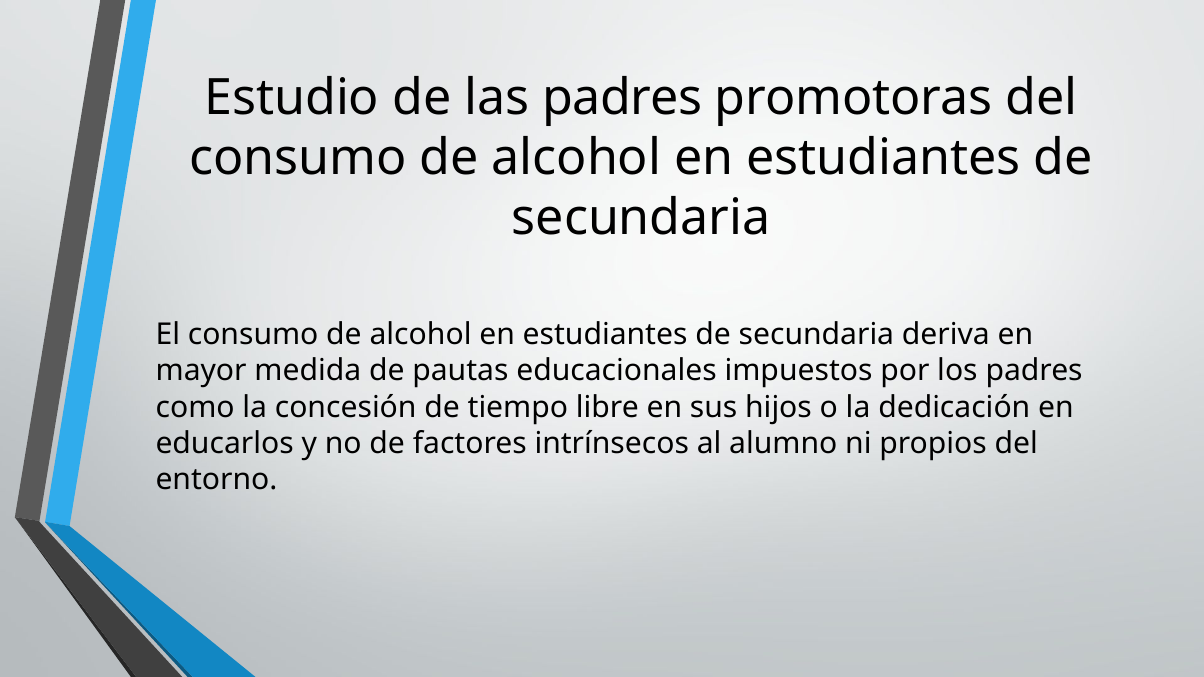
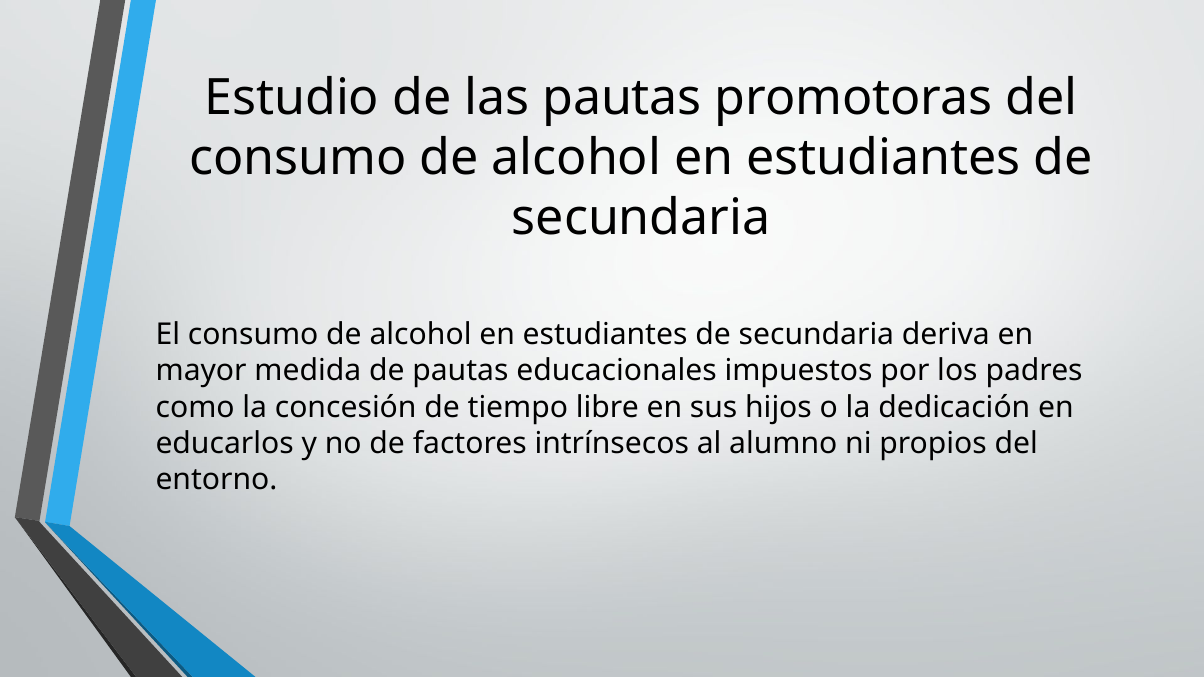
las padres: padres -> pautas
